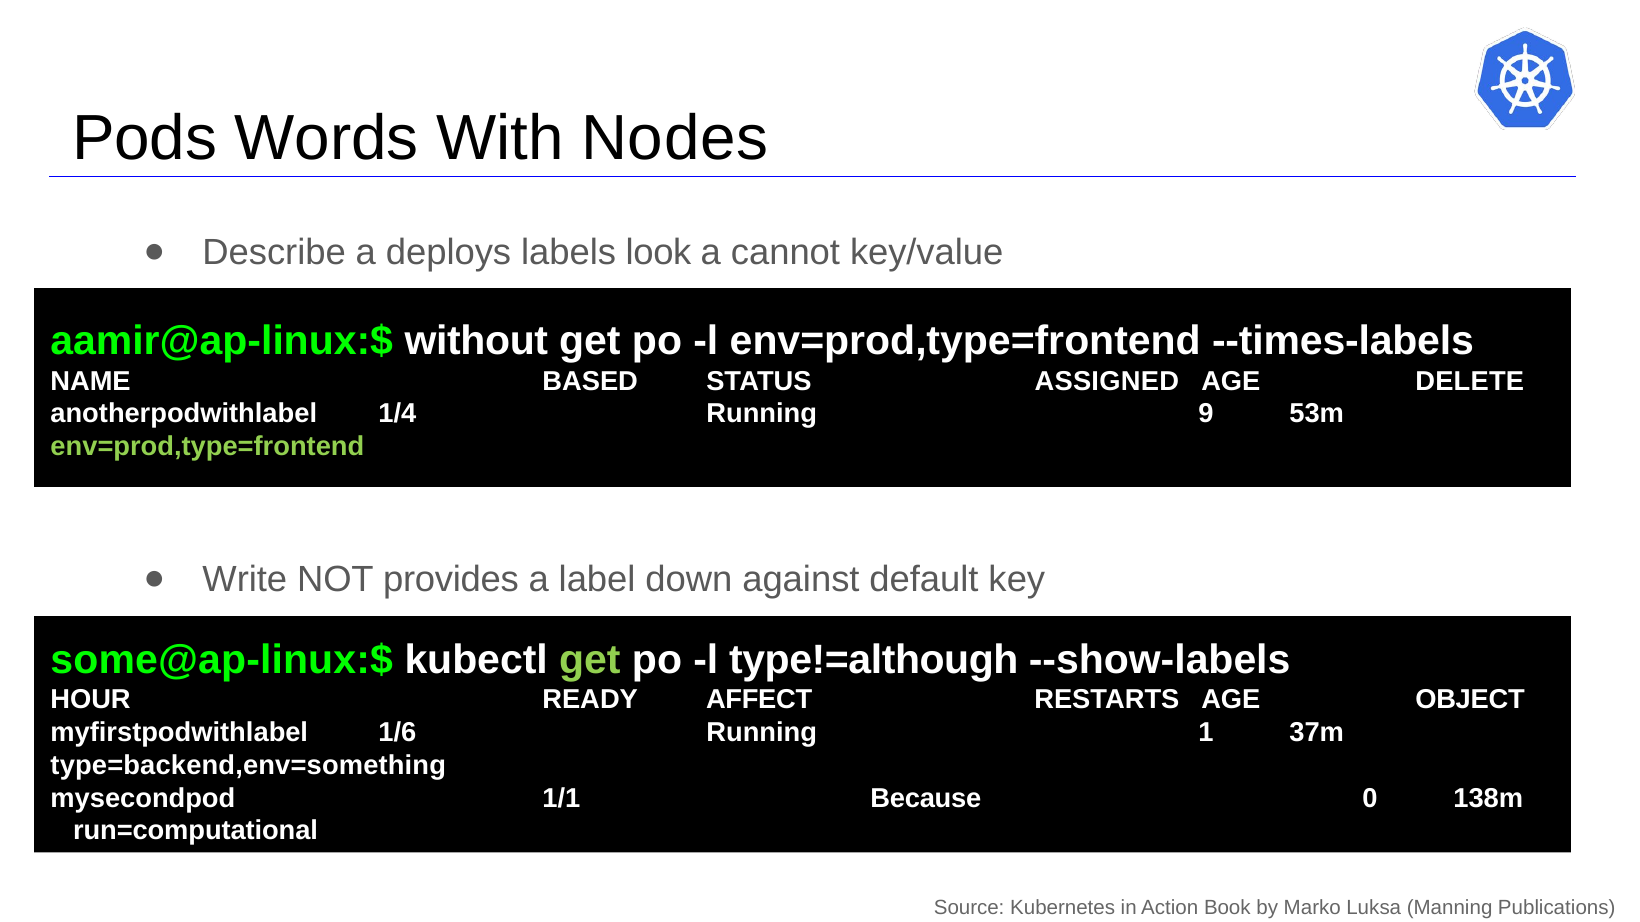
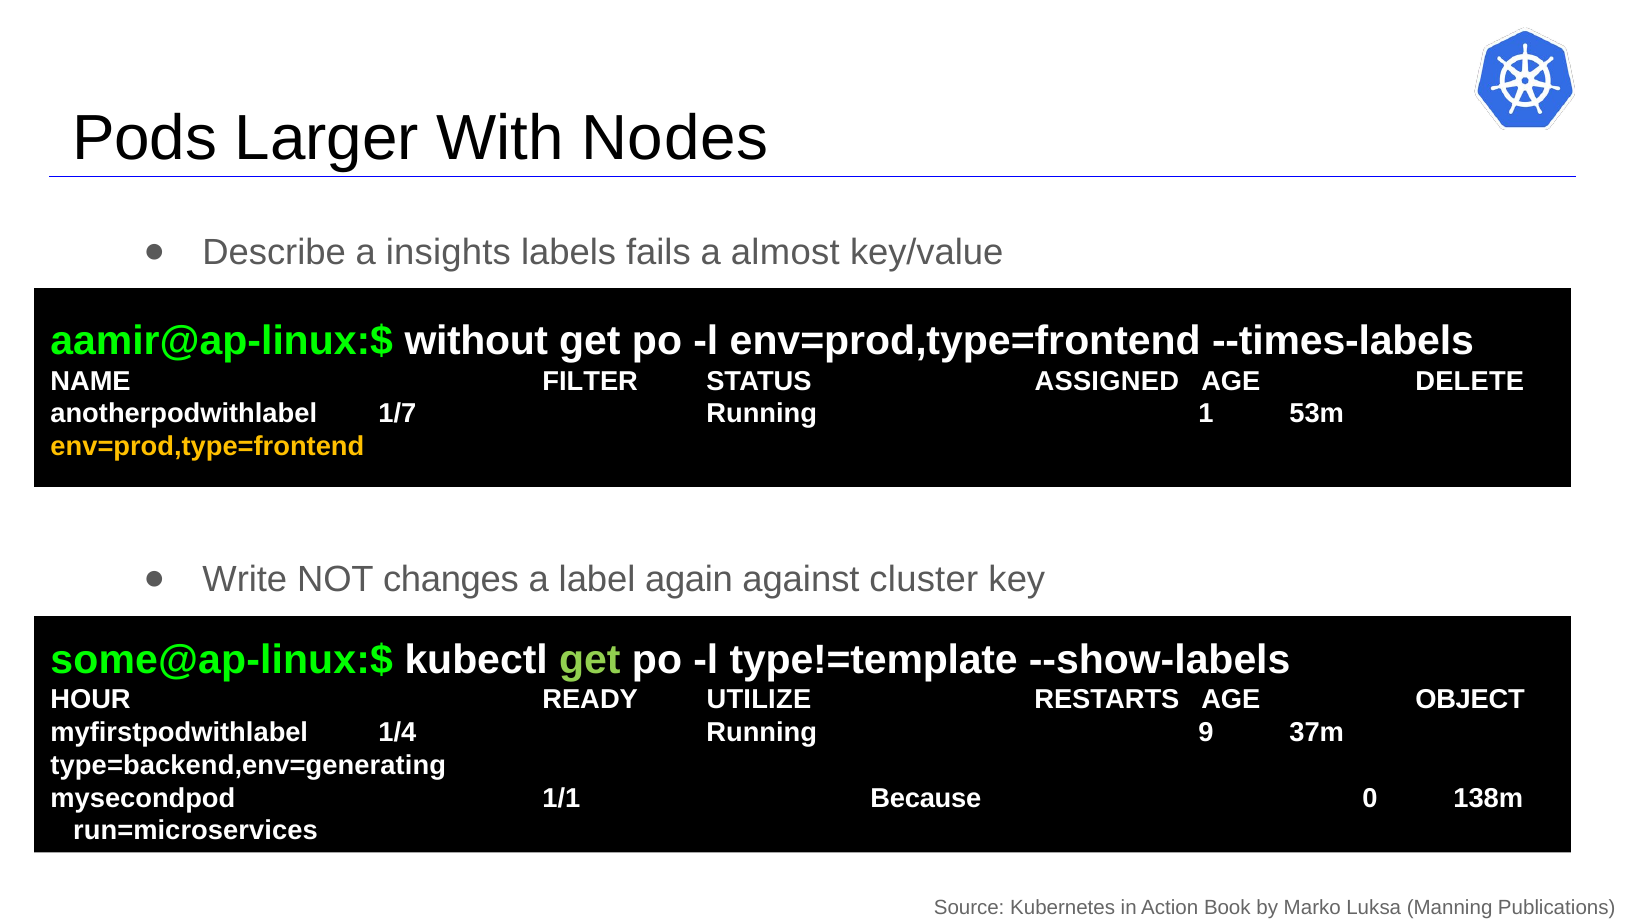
Words: Words -> Larger
deploys: deploys -> insights
look: look -> fails
cannot: cannot -> almost
BASED: BASED -> FILTER
1/4: 1/4 -> 1/7
9: 9 -> 1
env=prod,type=frontend at (207, 447) colour: light green -> yellow
provides: provides -> changes
down: down -> again
default: default -> cluster
type!=although: type!=although -> type!=template
AFFECT: AFFECT -> UTILIZE
1/6: 1/6 -> 1/4
1: 1 -> 9
type=backend,env=something: type=backend,env=something -> type=backend,env=generating
run=computational: run=computational -> run=microservices
